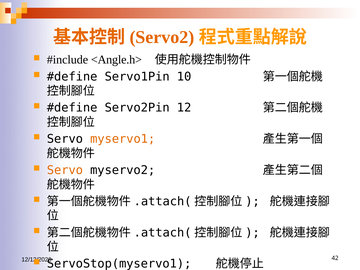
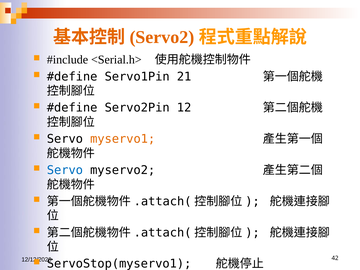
<Angle.h>: <Angle.h> -> <Serial.h>
10: 10 -> 21
Servo at (65, 170) colour: orange -> blue
